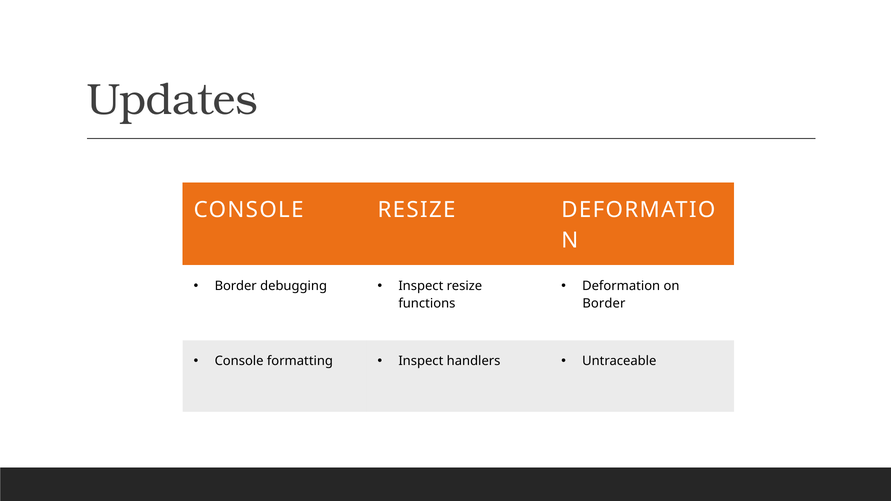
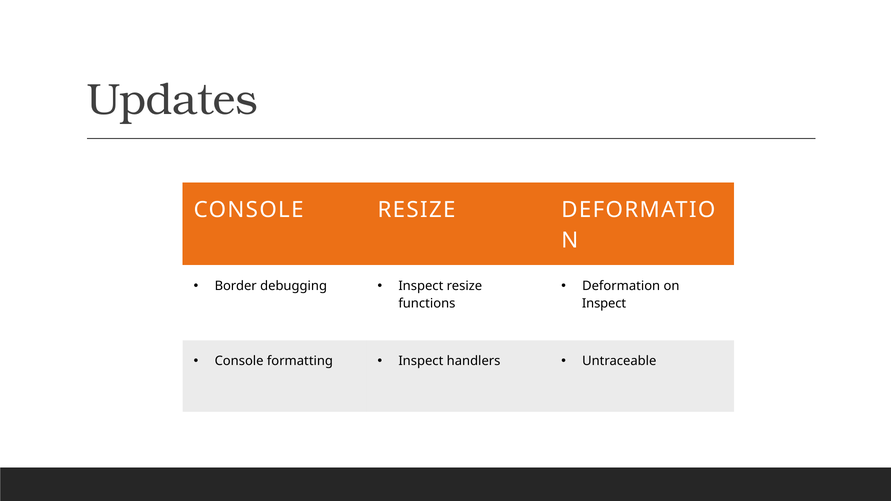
Border at (604, 304): Border -> Inspect
